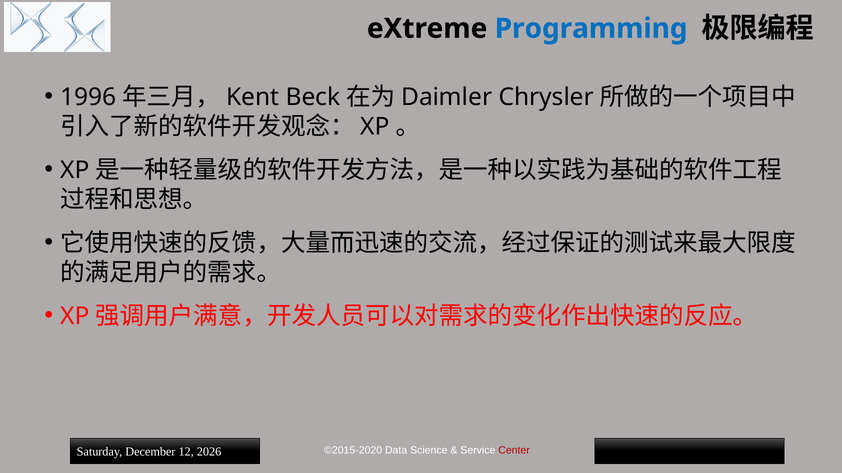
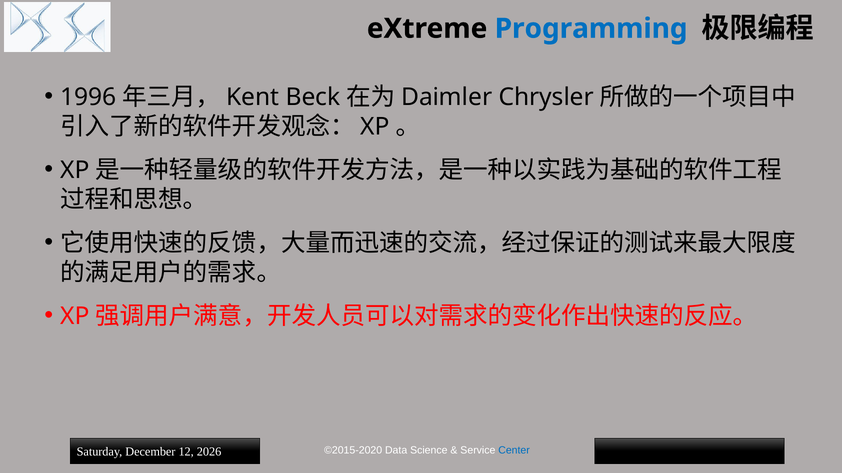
Center colour: red -> blue
